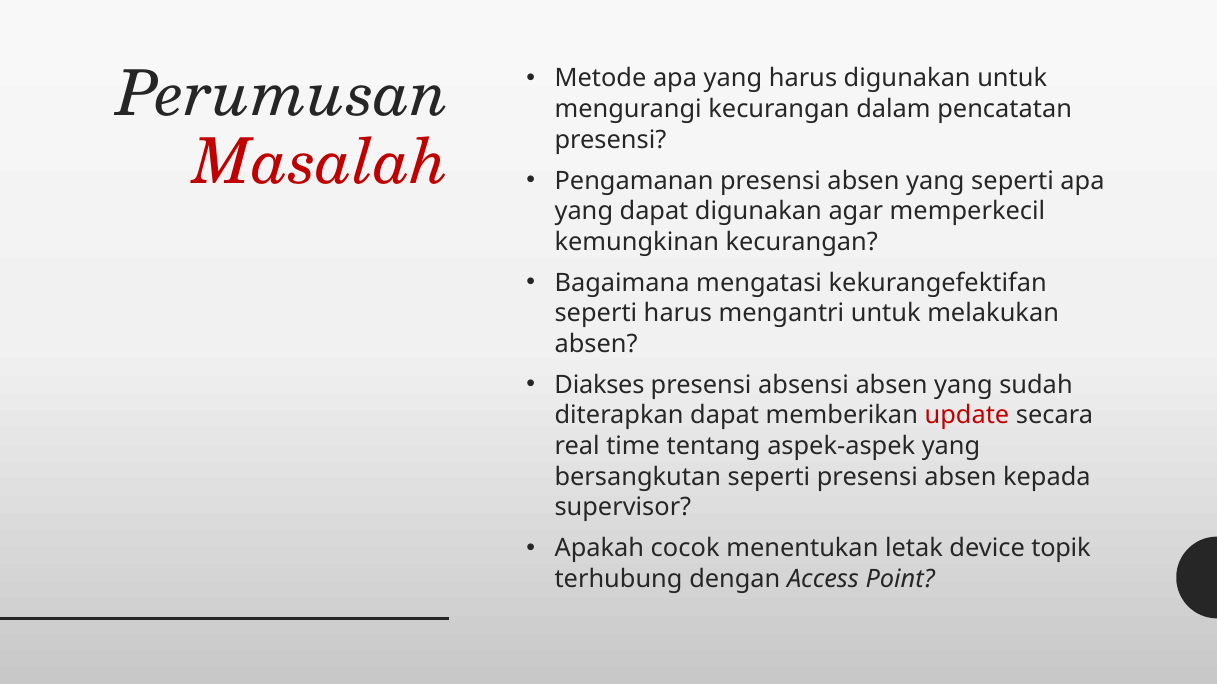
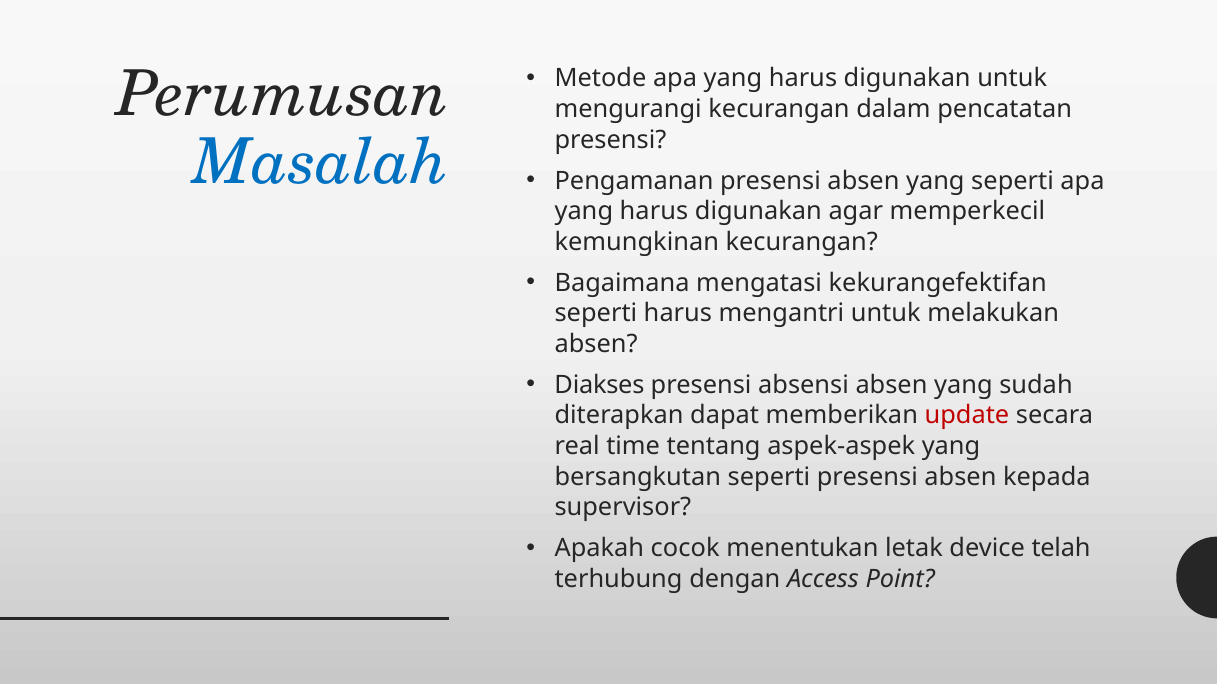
Masalah colour: red -> blue
dapat at (654, 211): dapat -> harus
topik: topik -> telah
